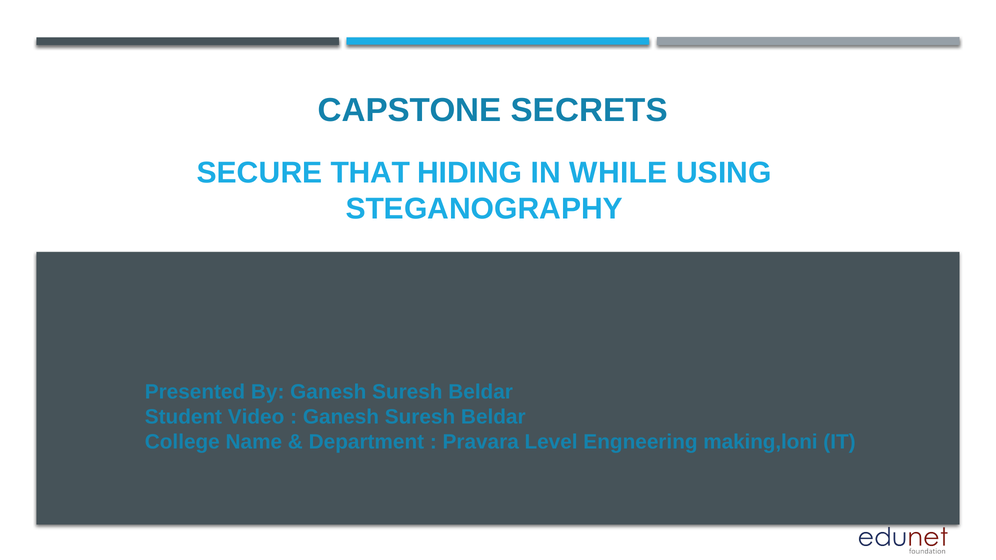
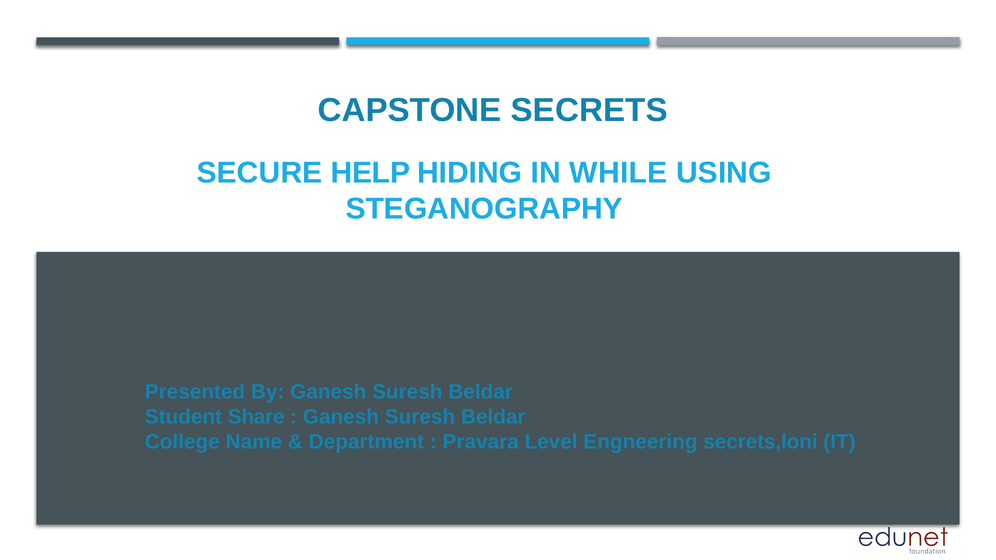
THAT: THAT -> HELP
Video: Video -> Share
making,loni: making,loni -> secrets,loni
